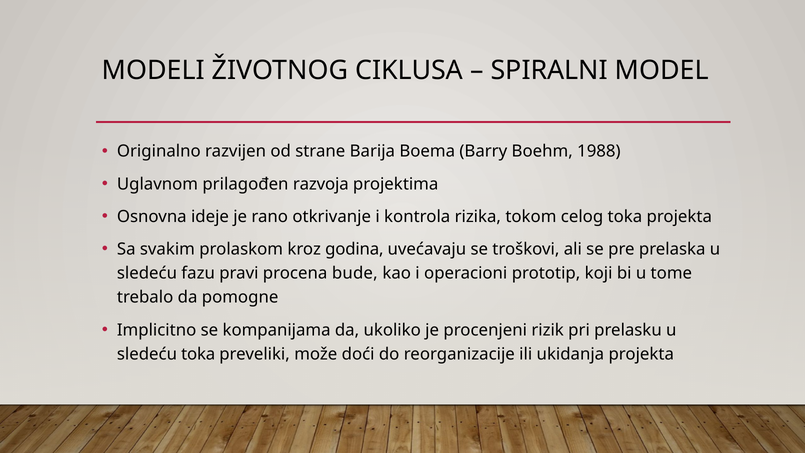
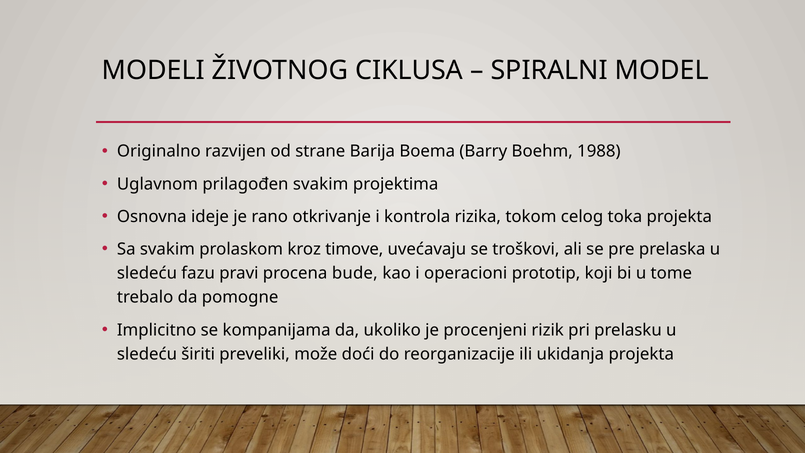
prilagođen razvoja: razvoja -> svakim
godina: godina -> timove
sledeću toka: toka -> širiti
